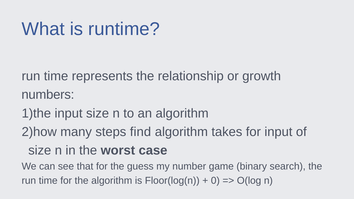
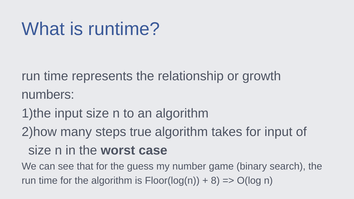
find: find -> true
0: 0 -> 8
